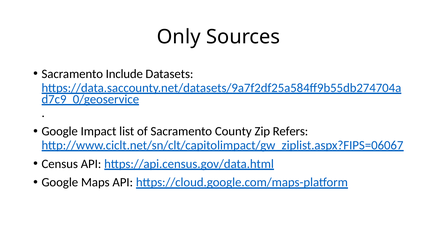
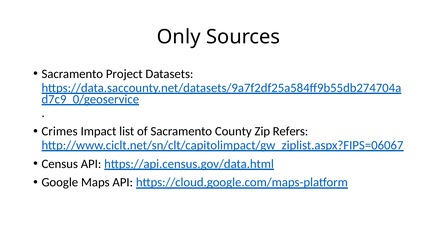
Include: Include -> Project
Google at (60, 131): Google -> Crimes
